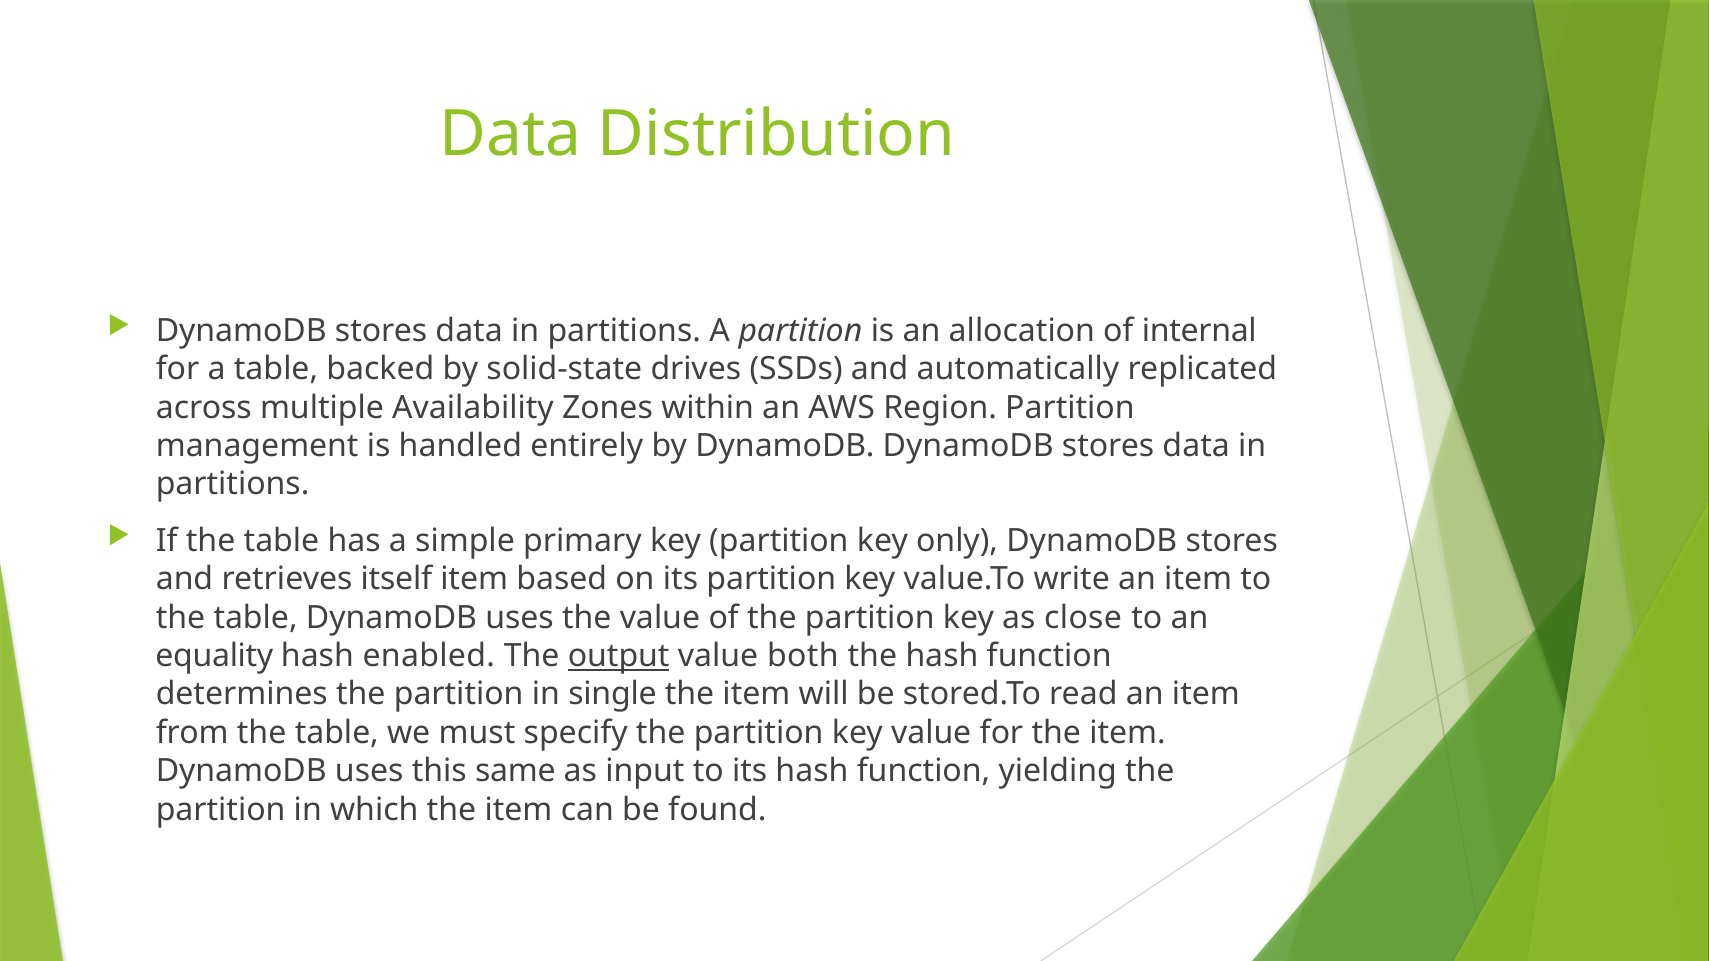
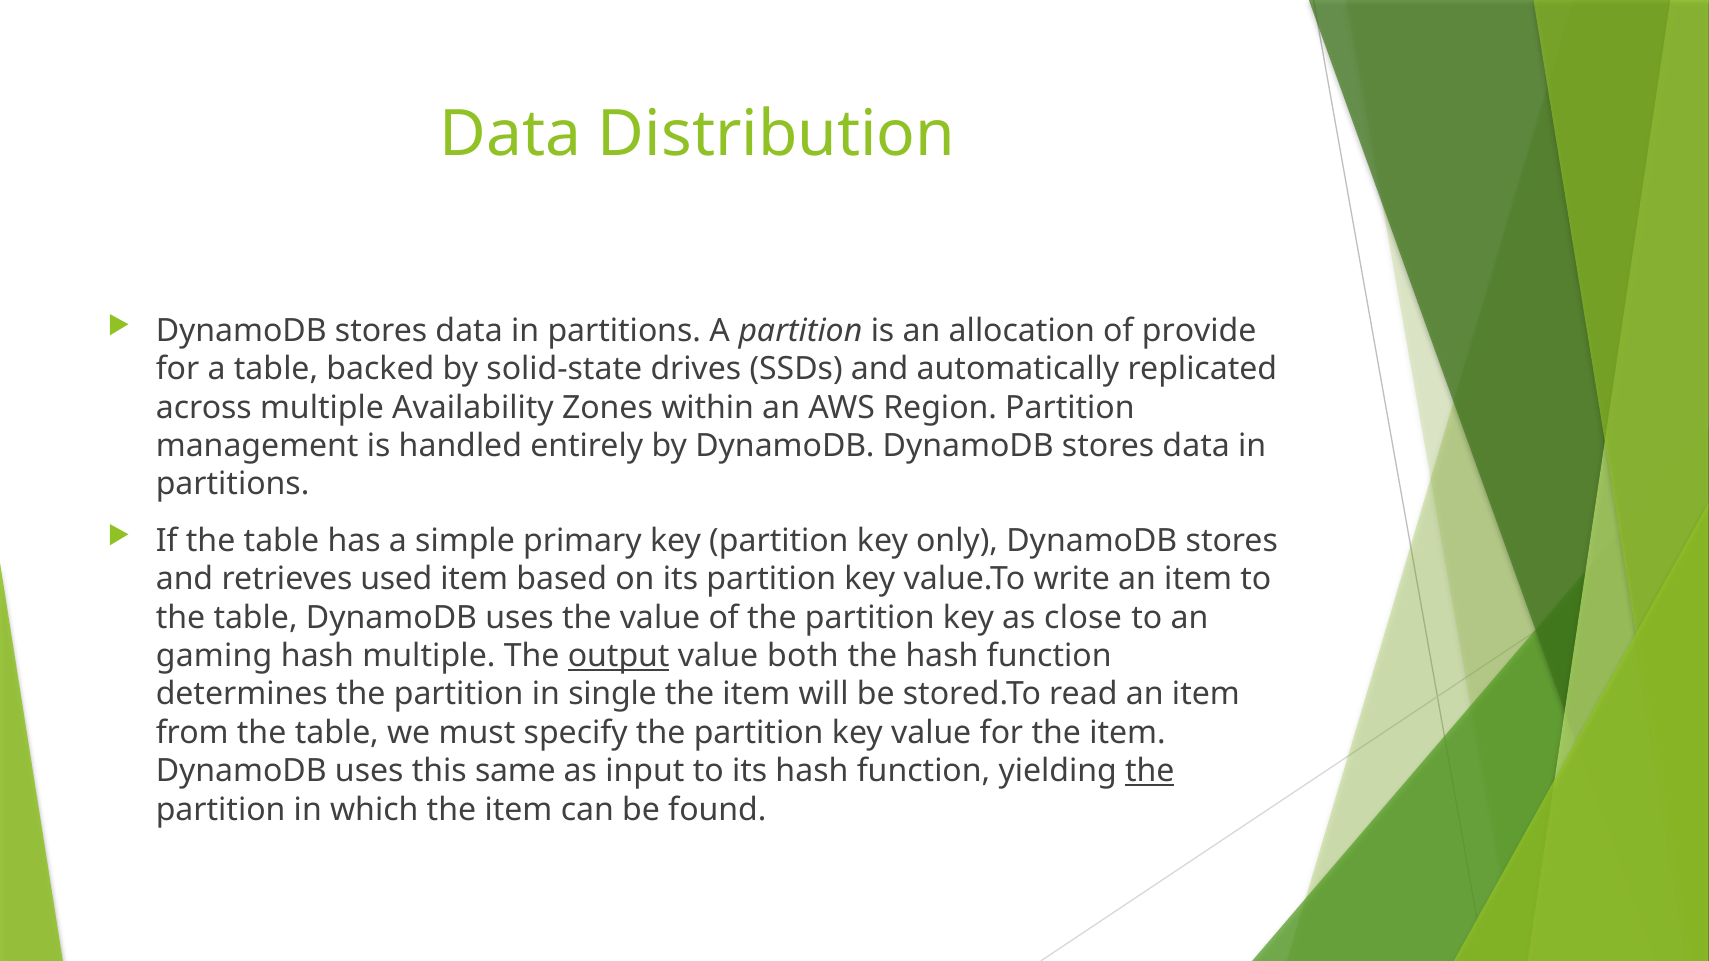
internal: internal -> provide
itself: itself -> used
equality: equality -> gaming
hash enabled: enabled -> multiple
the at (1150, 772) underline: none -> present
